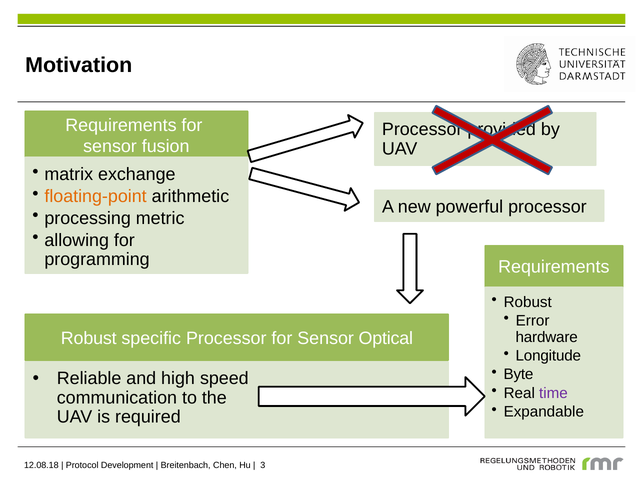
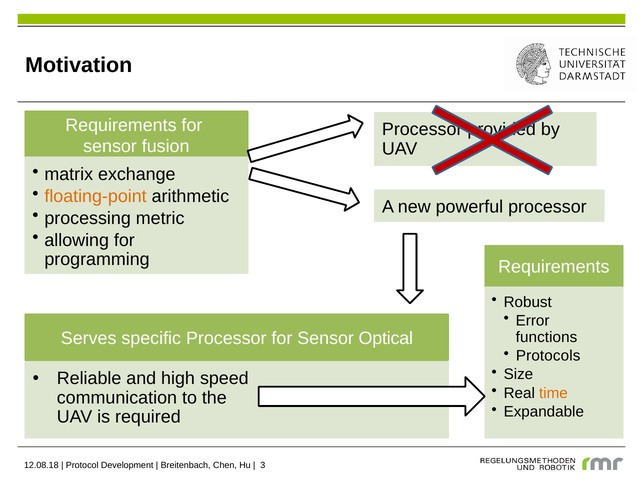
hardware: hardware -> functions
Robust at (89, 339): Robust -> Serves
Longitude: Longitude -> Protocols
Byte: Byte -> Size
time colour: purple -> orange
